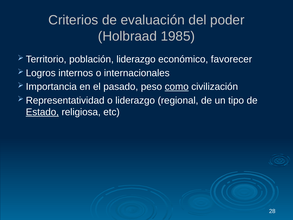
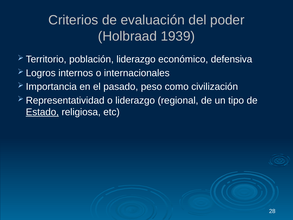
1985: 1985 -> 1939
favorecer: favorecer -> defensiva
como underline: present -> none
